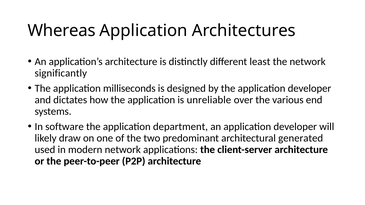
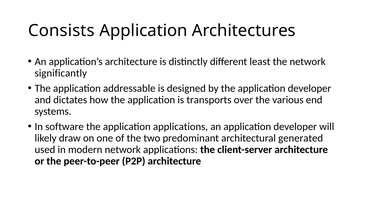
Whereas: Whereas -> Consists
milliseconds: milliseconds -> addressable
unreliable: unreliable -> transports
application department: department -> applications
